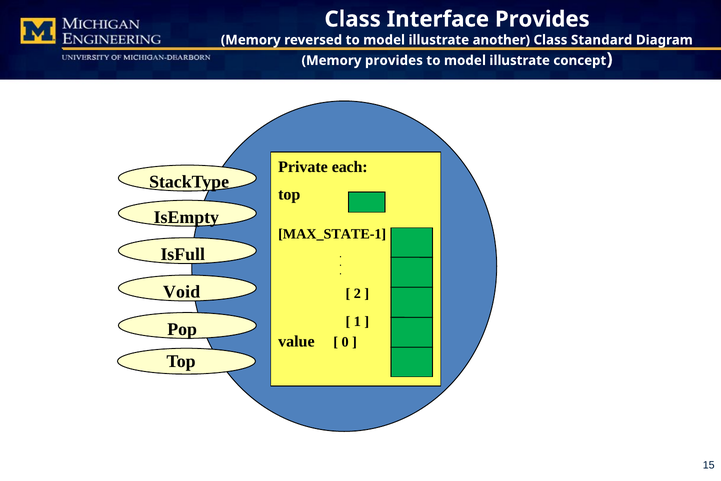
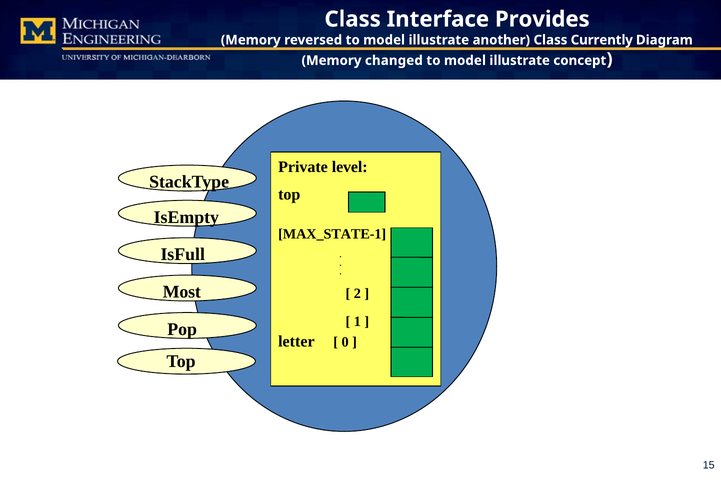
Standard: Standard -> Currently
Memory provides: provides -> changed
each: each -> level
Void: Void -> Most
value: value -> letter
